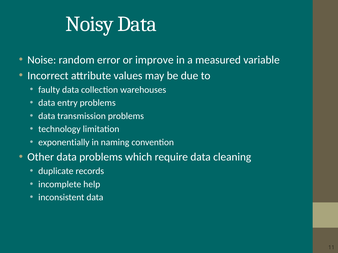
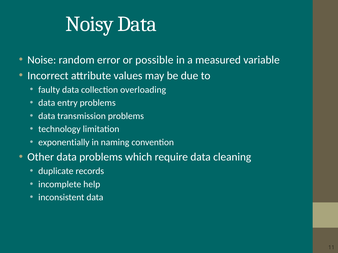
improve: improve -> possible
warehouses: warehouses -> overloading
